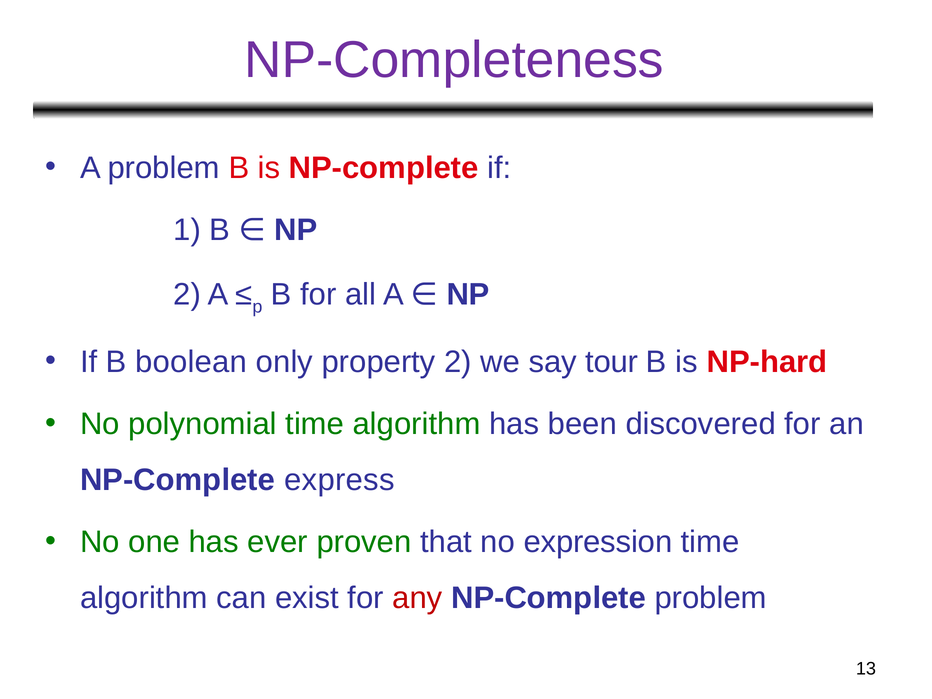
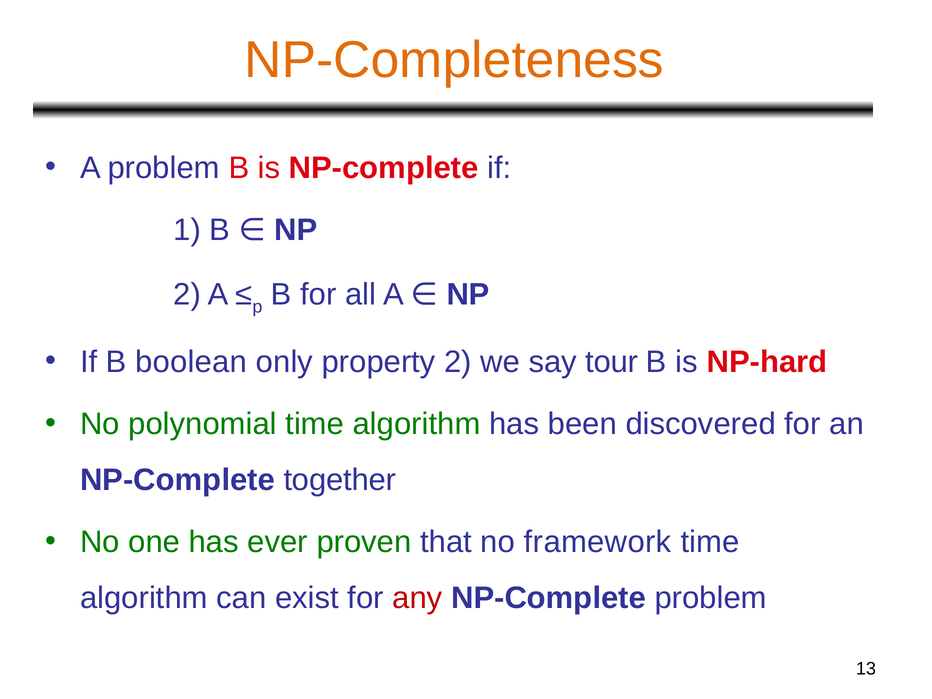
NP-Completeness colour: purple -> orange
express: express -> together
expression: expression -> framework
